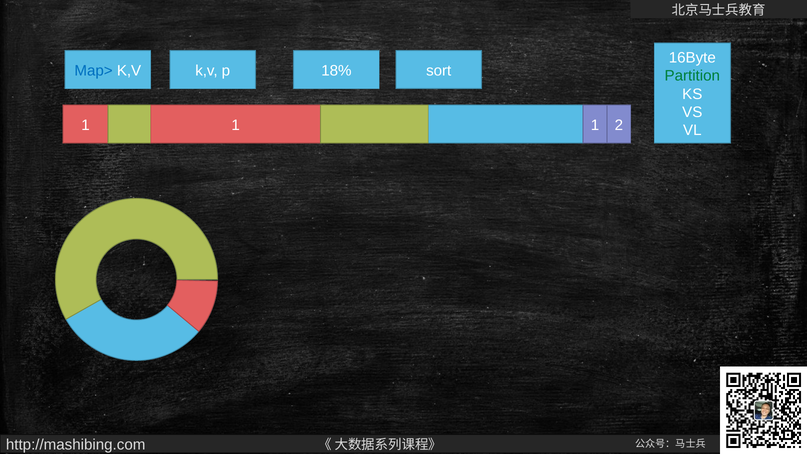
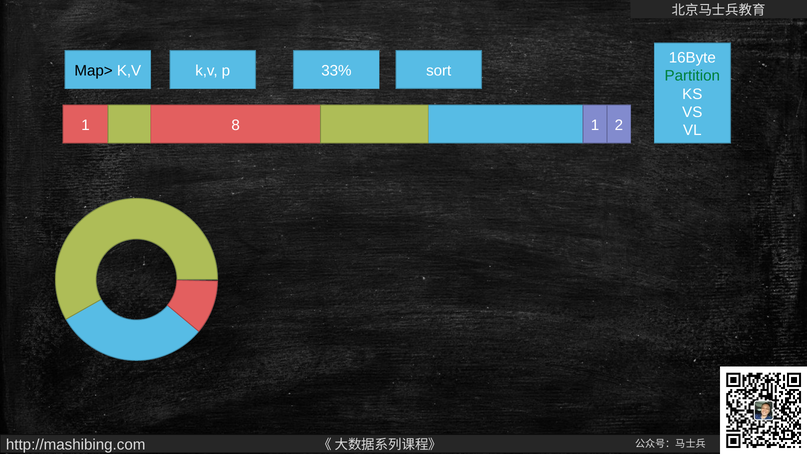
Map> colour: blue -> black
18%: 18% -> 33%
1 1: 1 -> 8
